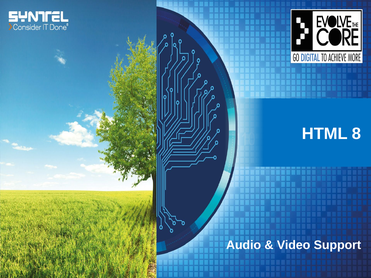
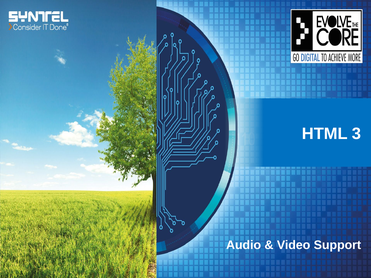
8: 8 -> 3
